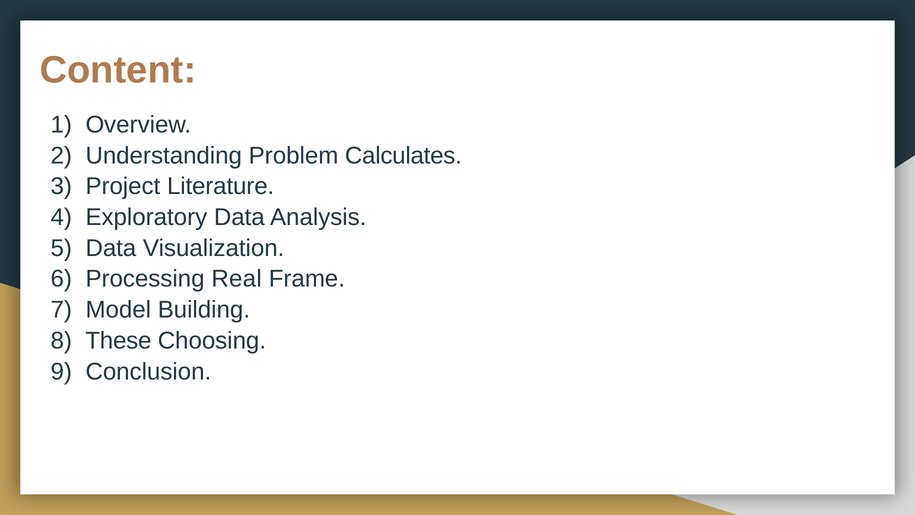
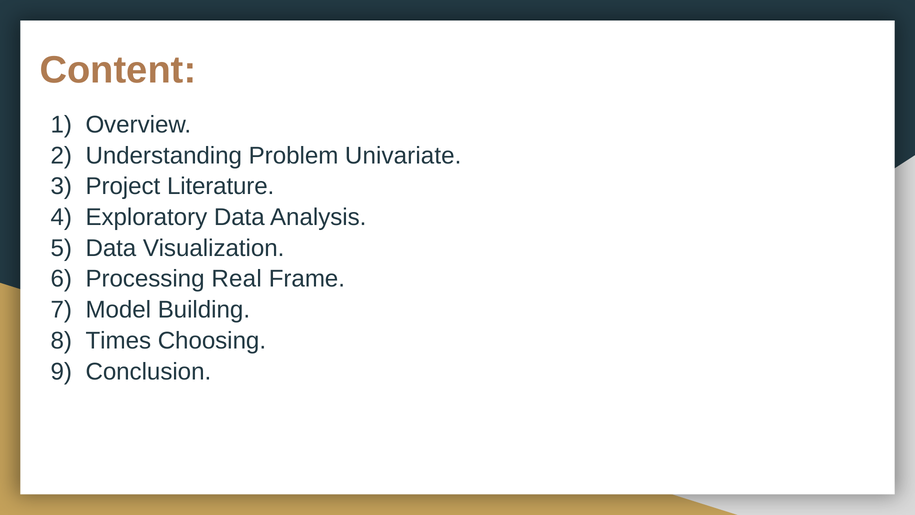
Calculates: Calculates -> Univariate
These: These -> Times
